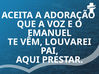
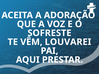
EMANUEL: EMANUEL -> SOFRESTE
